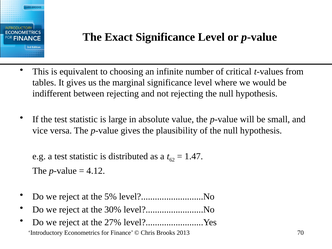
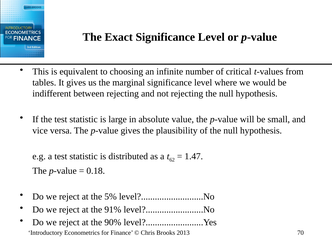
4.12: 4.12 -> 0.18
30%: 30% -> 91%
27%: 27% -> 90%
